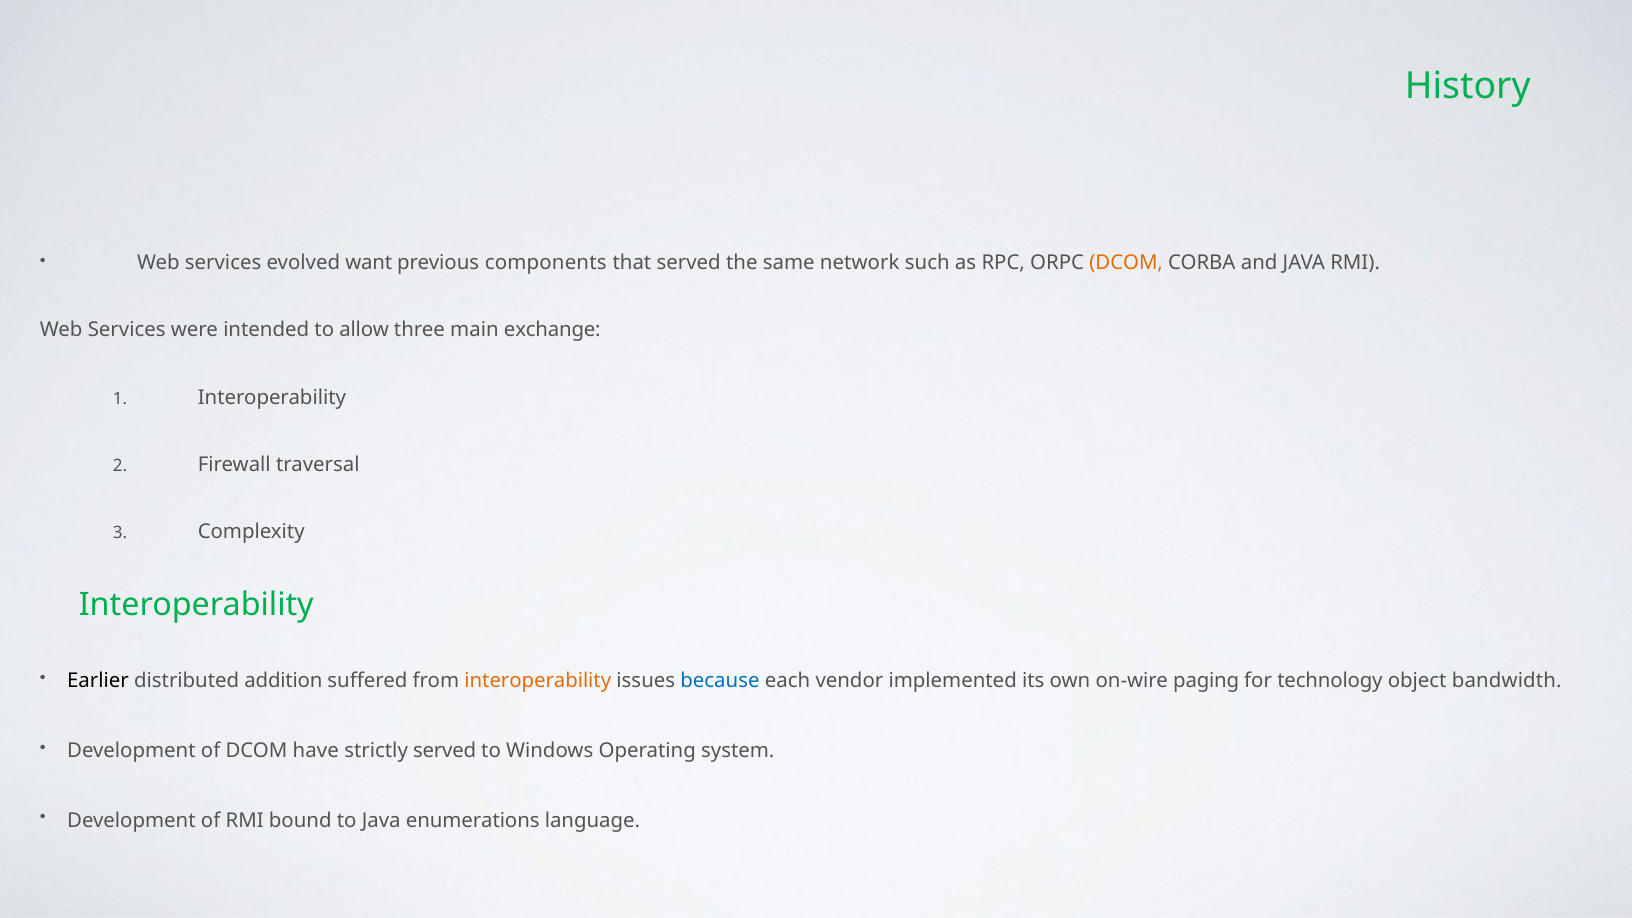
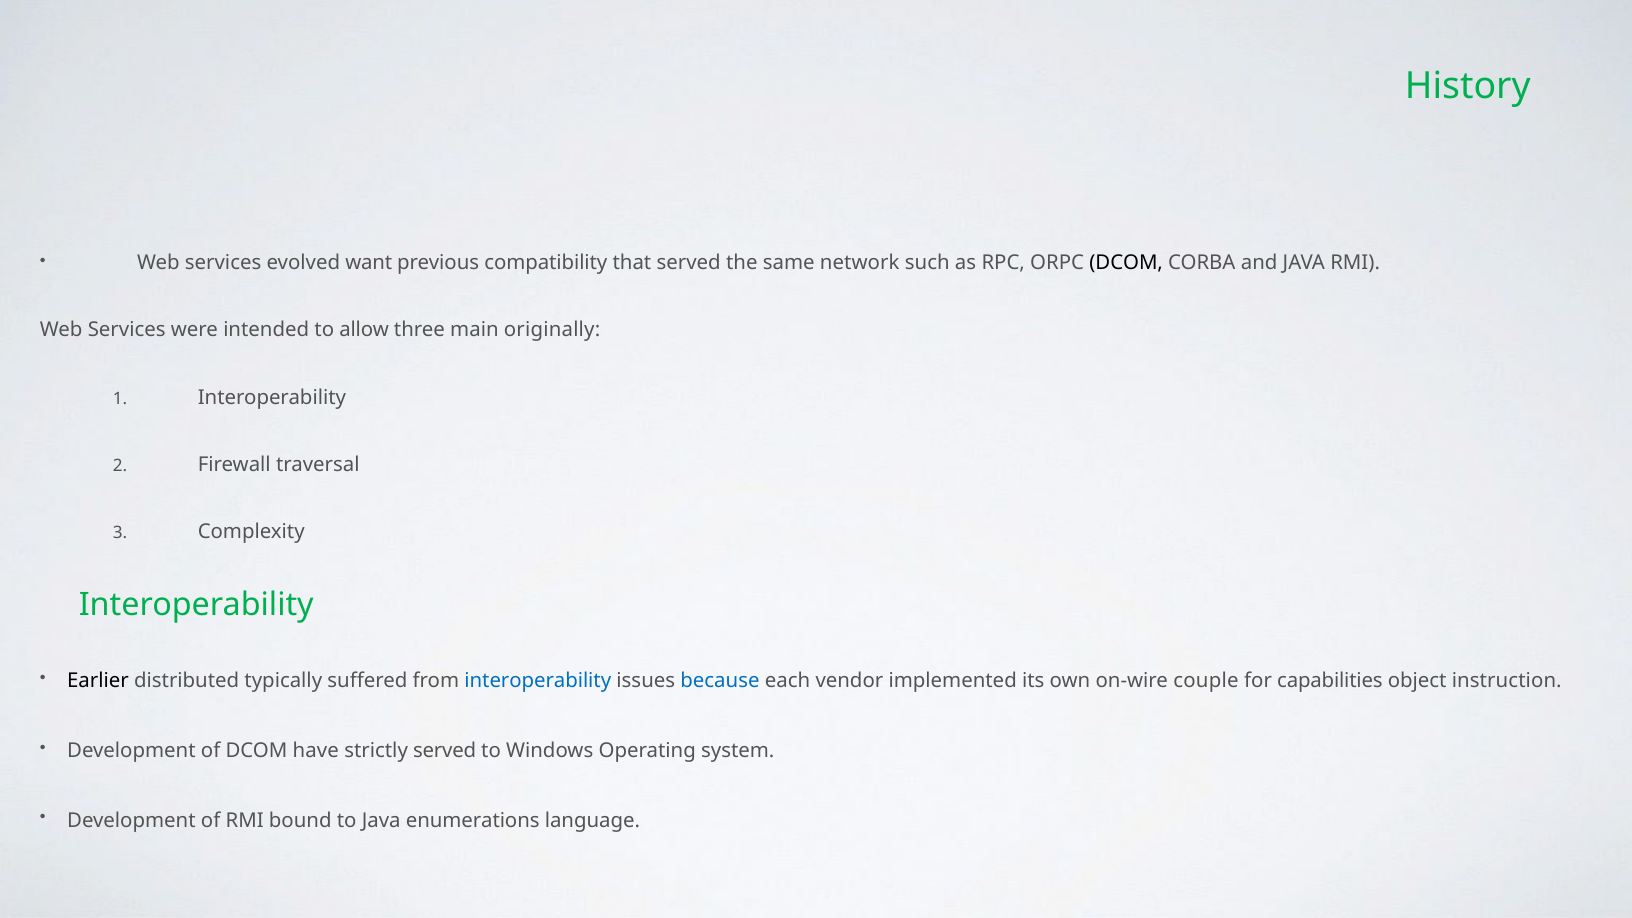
components: components -> compatibility
DCOM at (1126, 263) colour: orange -> black
exchange: exchange -> originally
addition: addition -> typically
interoperability at (538, 681) colour: orange -> blue
paging: paging -> couple
technology: technology -> capabilities
bandwidth: bandwidth -> instruction
